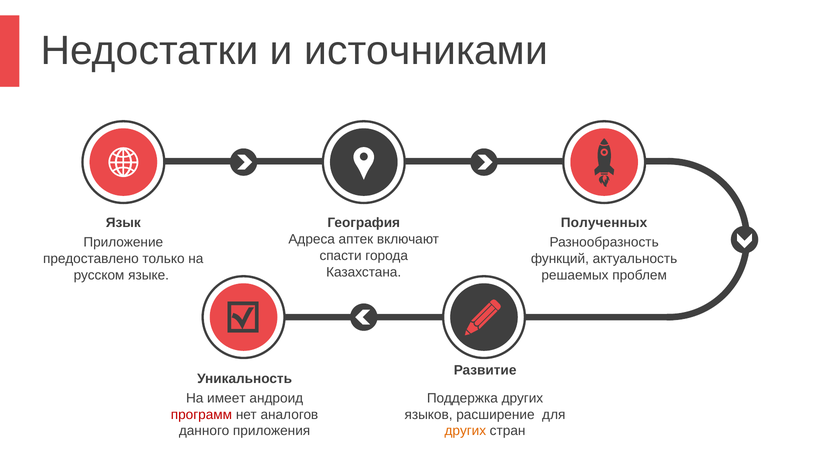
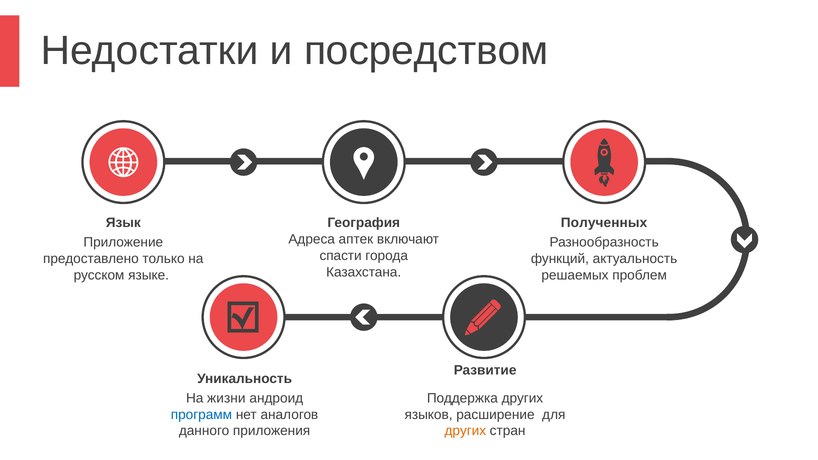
источниками: источниками -> посредством
имеет: имеет -> жизни
программ colour: red -> blue
